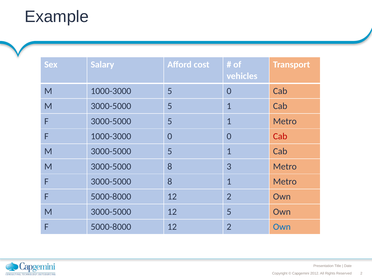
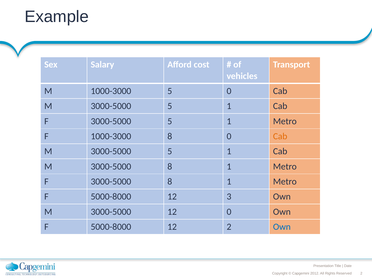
1000-3000 0: 0 -> 8
Cab at (280, 136) colour: red -> orange
M 3000-5000 8 3: 3 -> 1
2 at (229, 197): 2 -> 3
12 5: 5 -> 0
